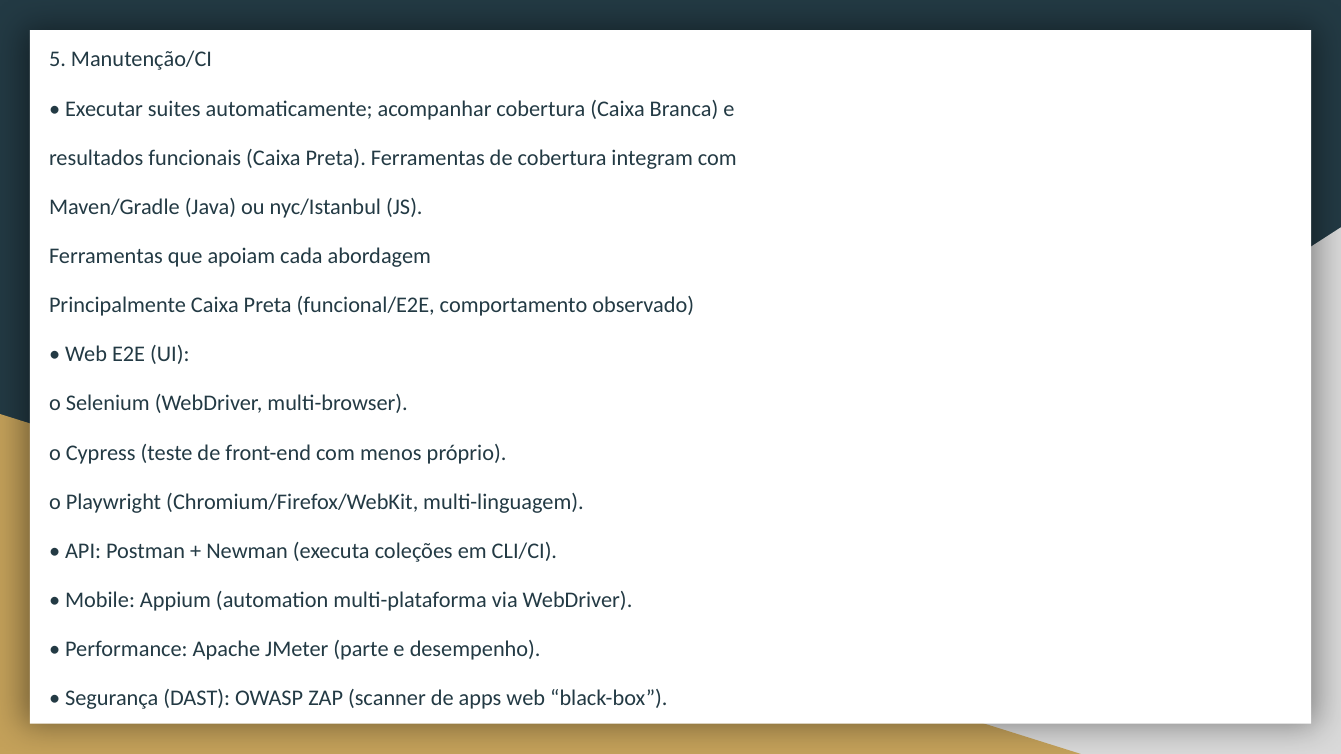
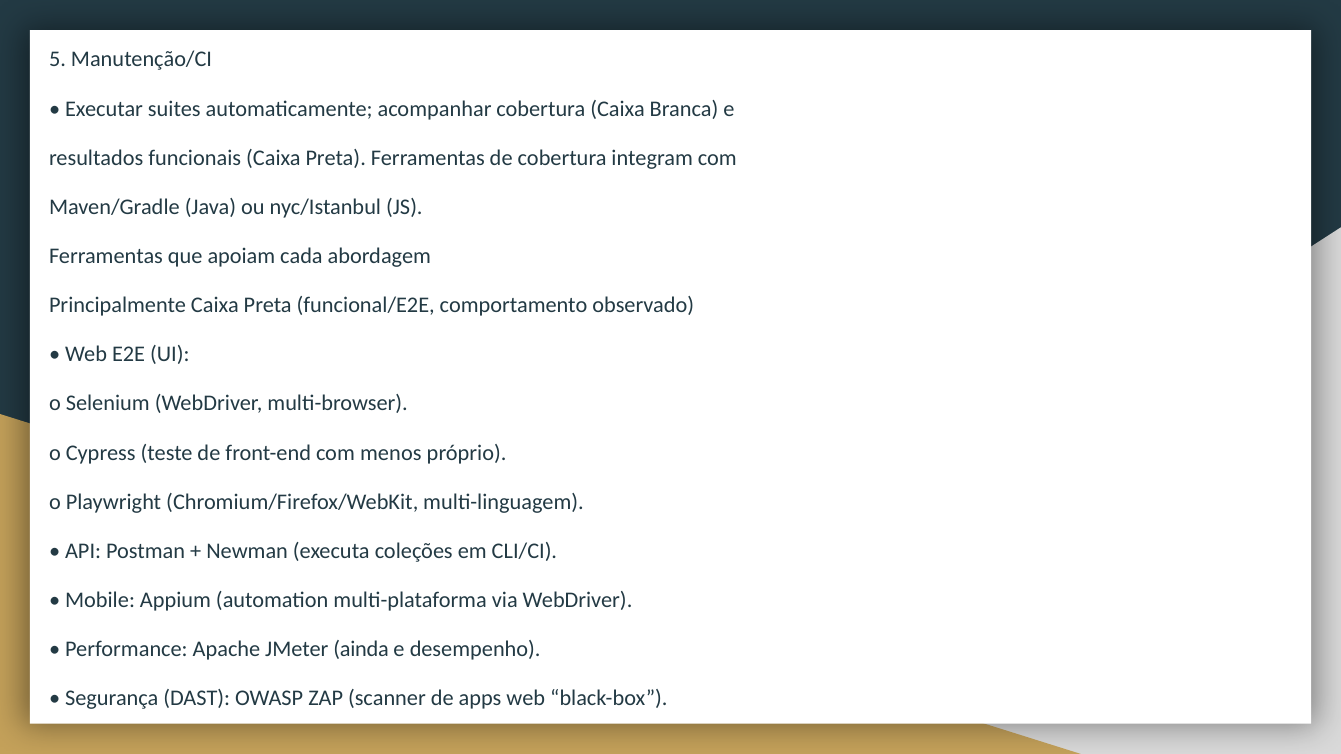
parte: parte -> ainda
